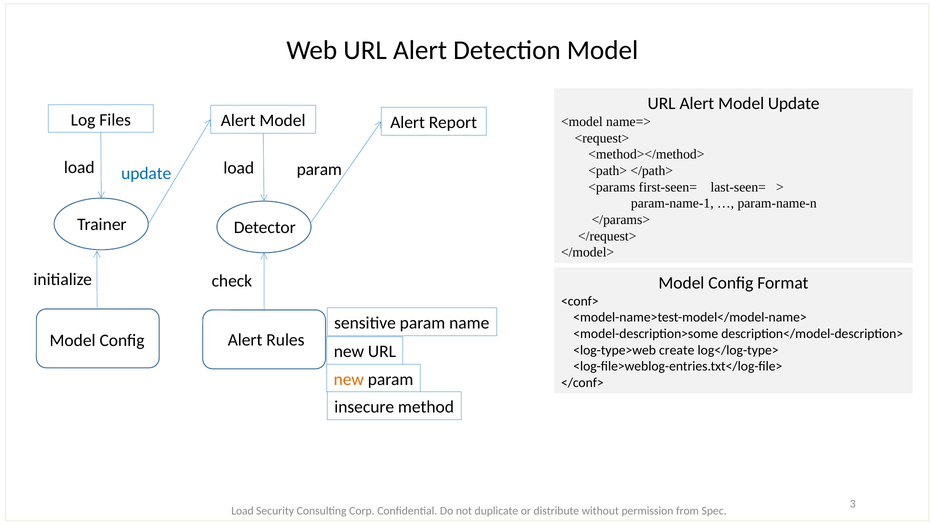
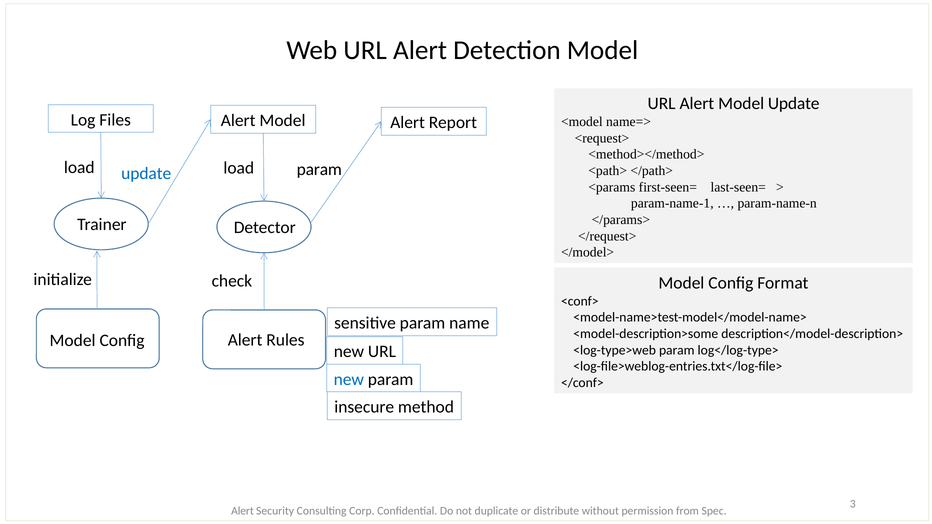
<log-type>web create: create -> param
new at (349, 379) colour: orange -> blue
Load at (242, 511): Load -> Alert
